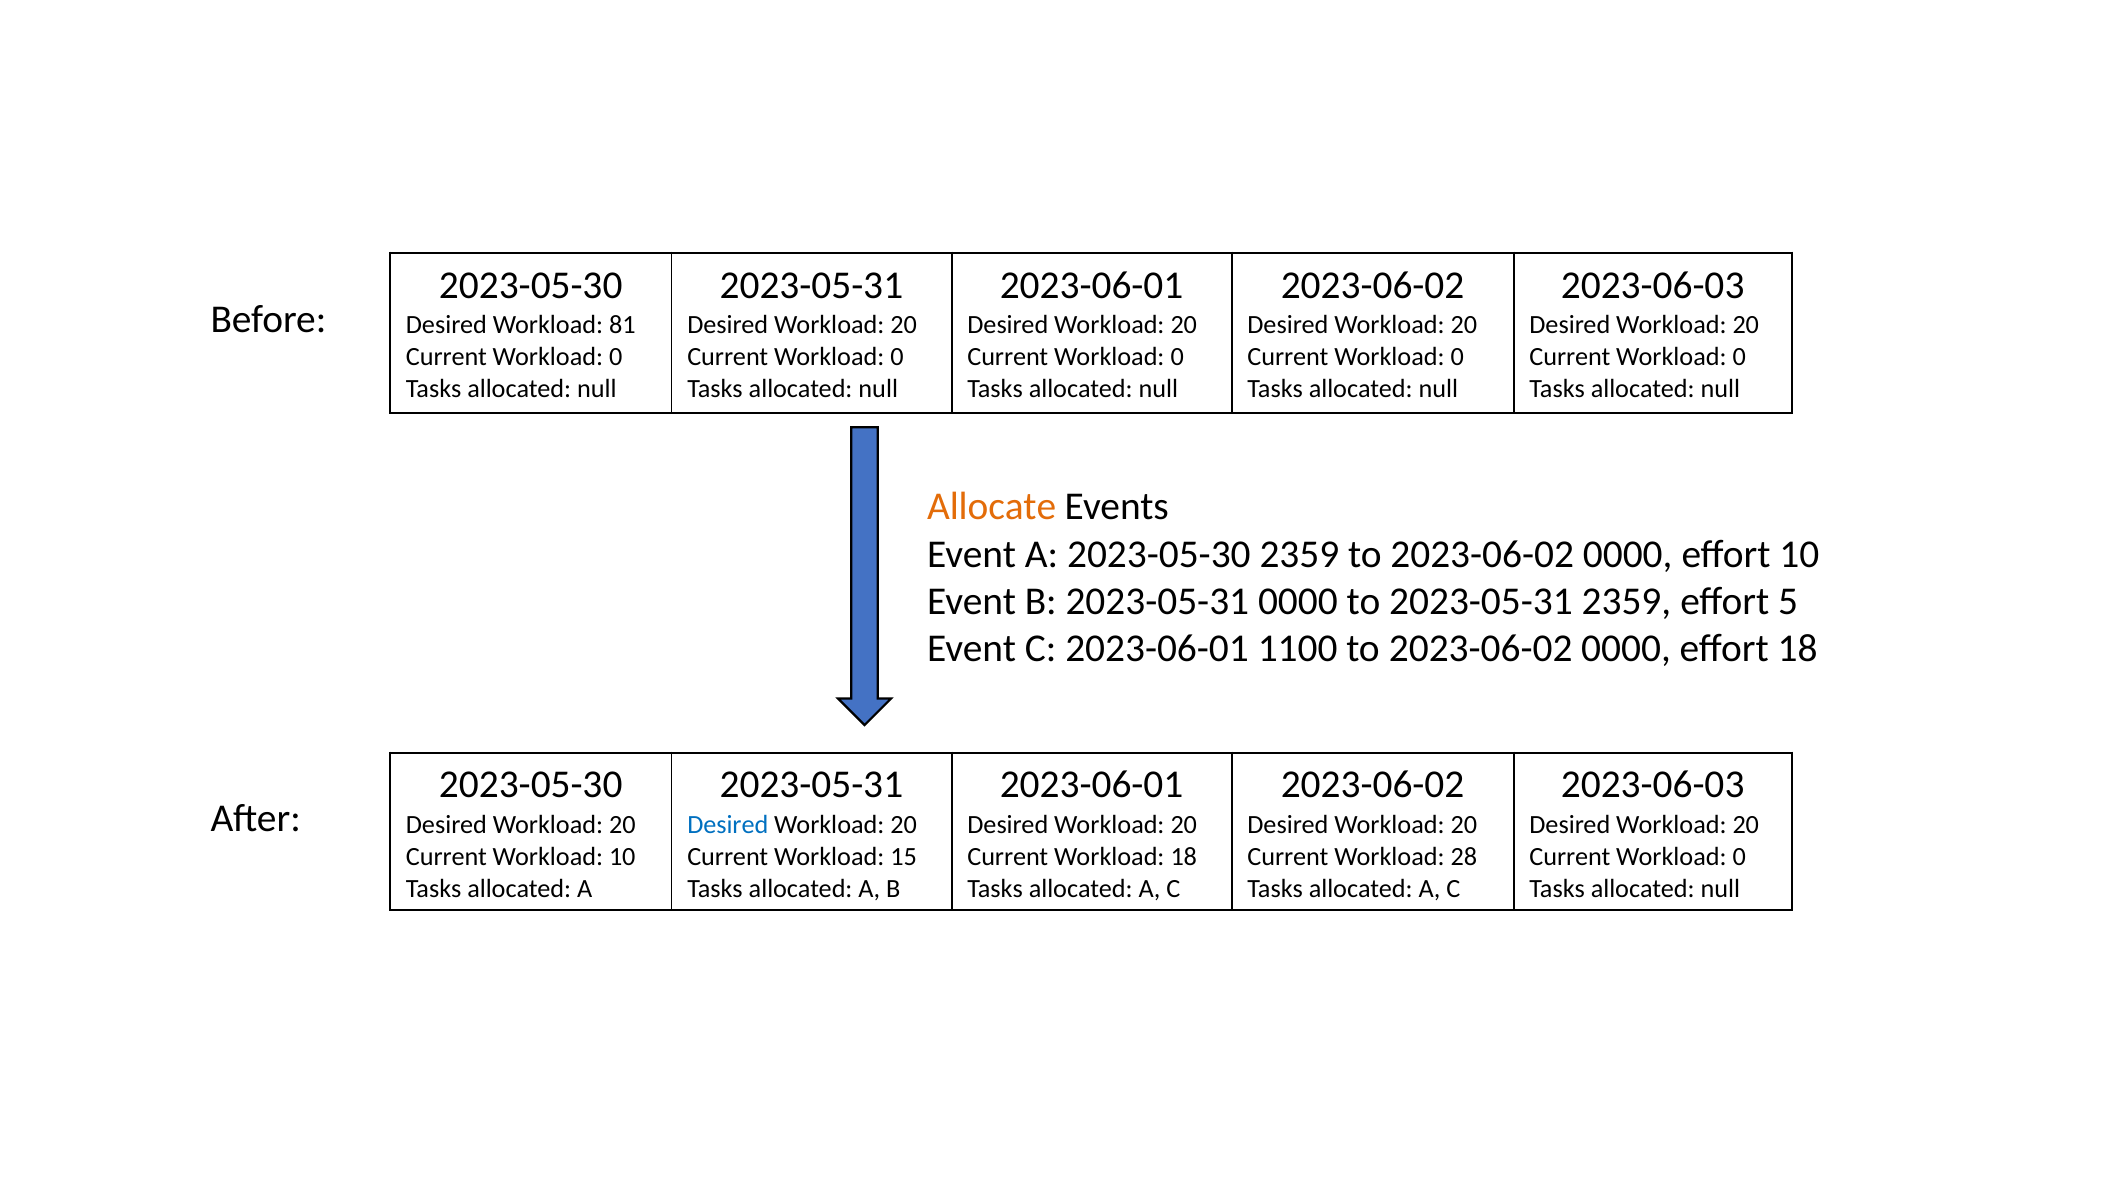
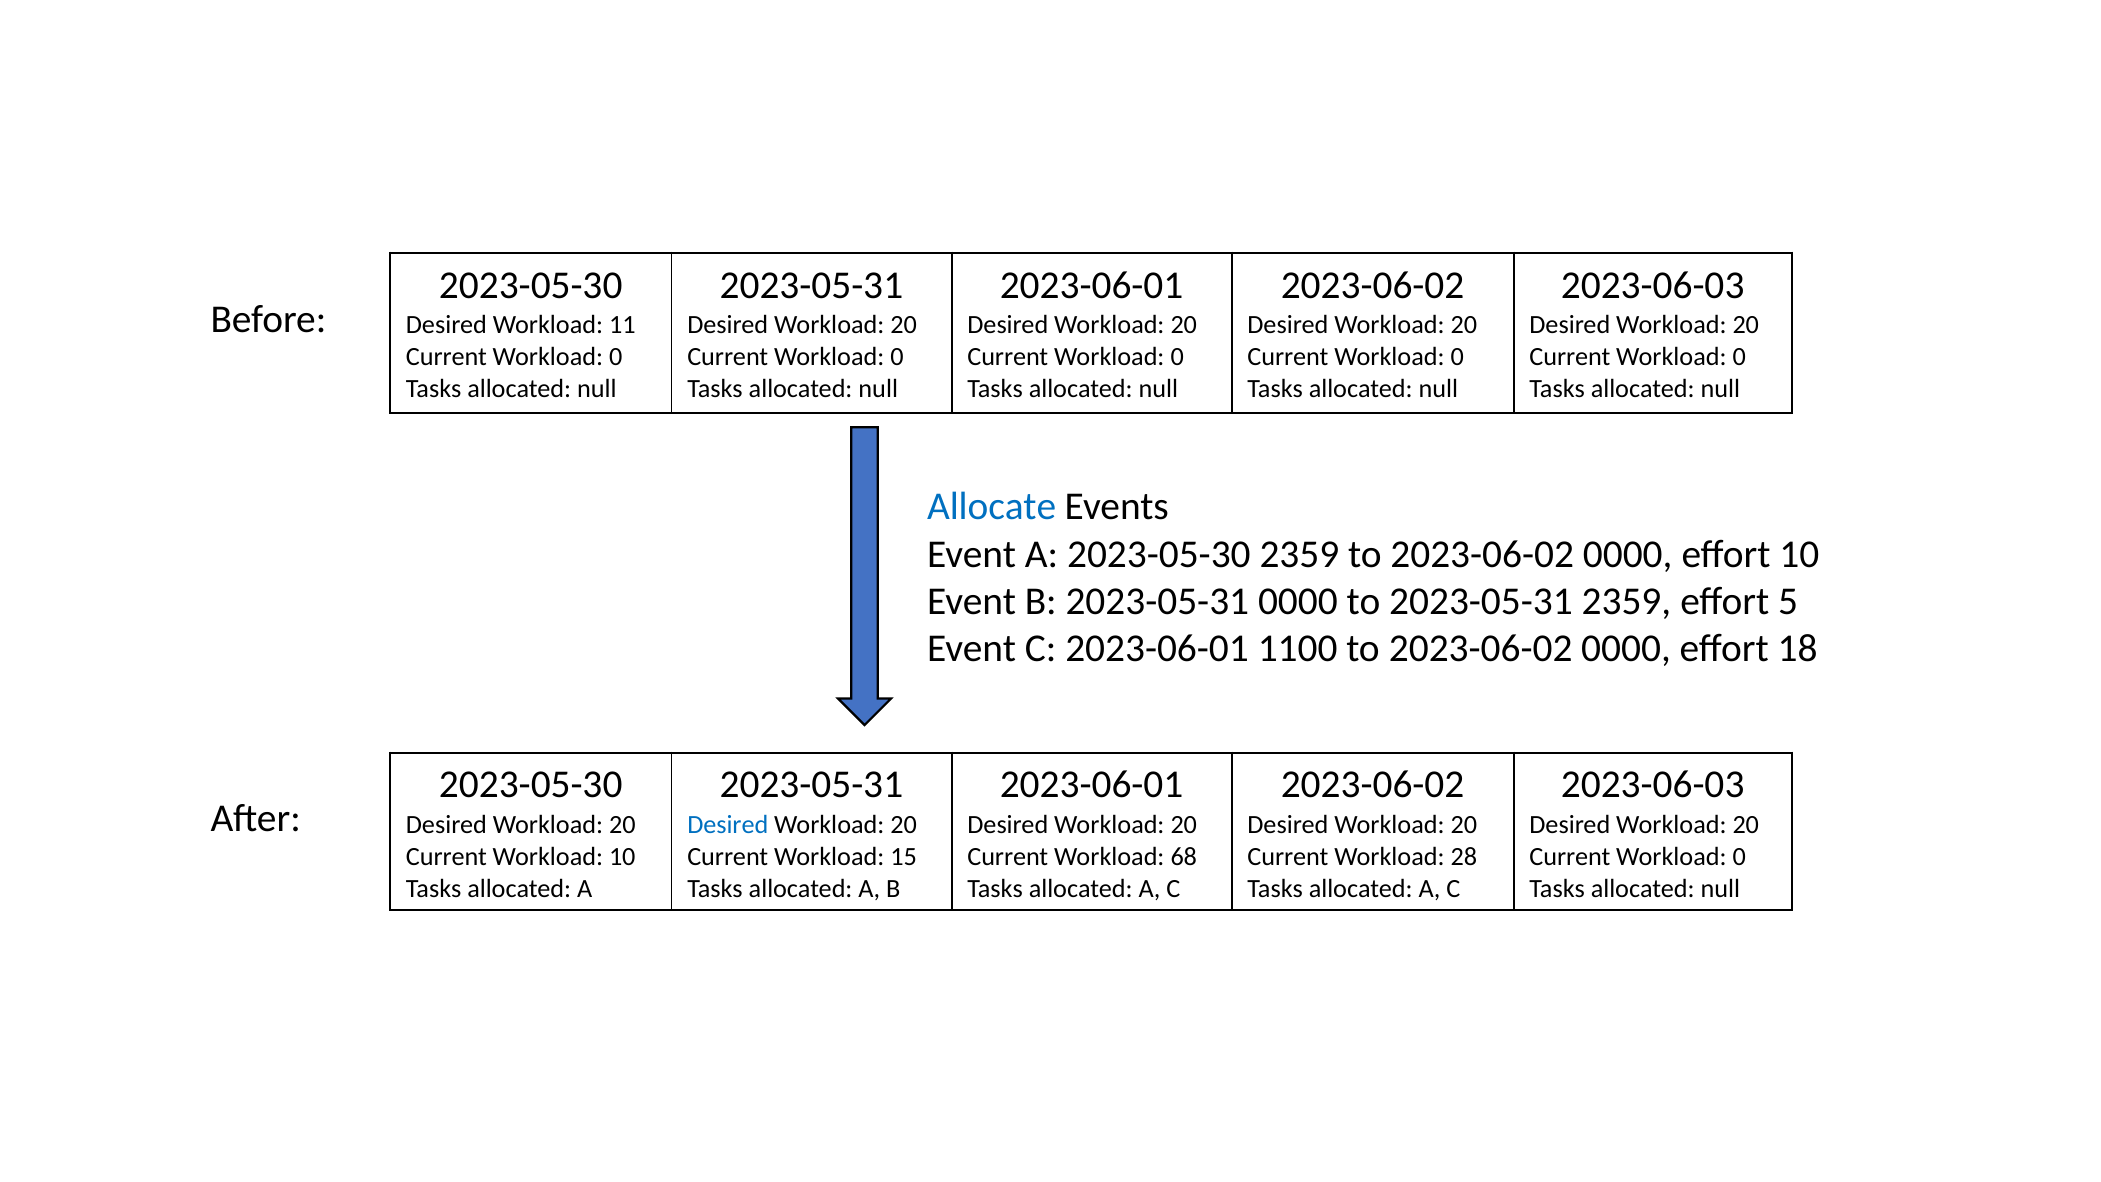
81: 81 -> 11
Allocate colour: orange -> blue
Workload 18: 18 -> 68
